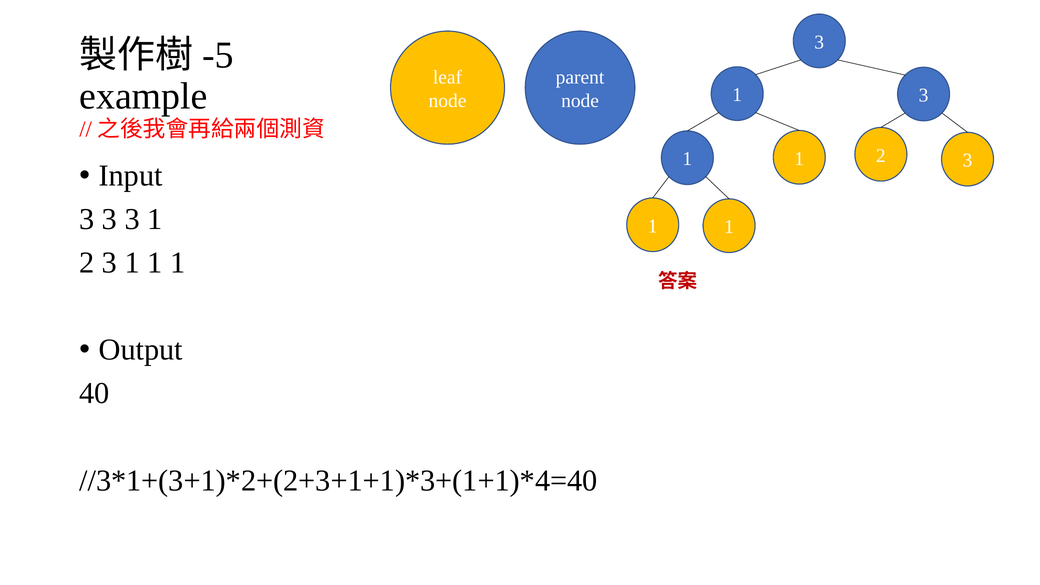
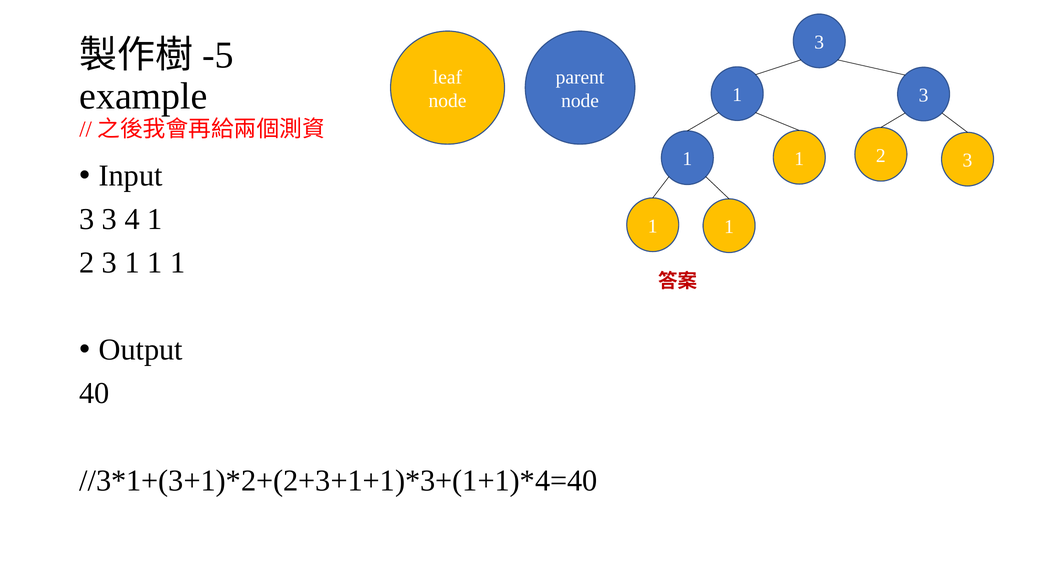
3 3 3: 3 -> 4
